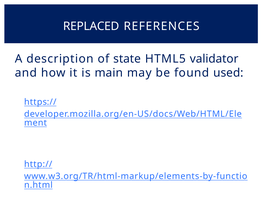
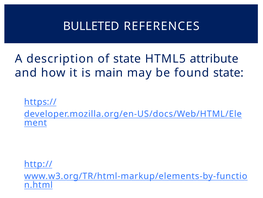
REPLACED: REPLACED -> BULLETED
validator: validator -> attribute
found used: used -> state
